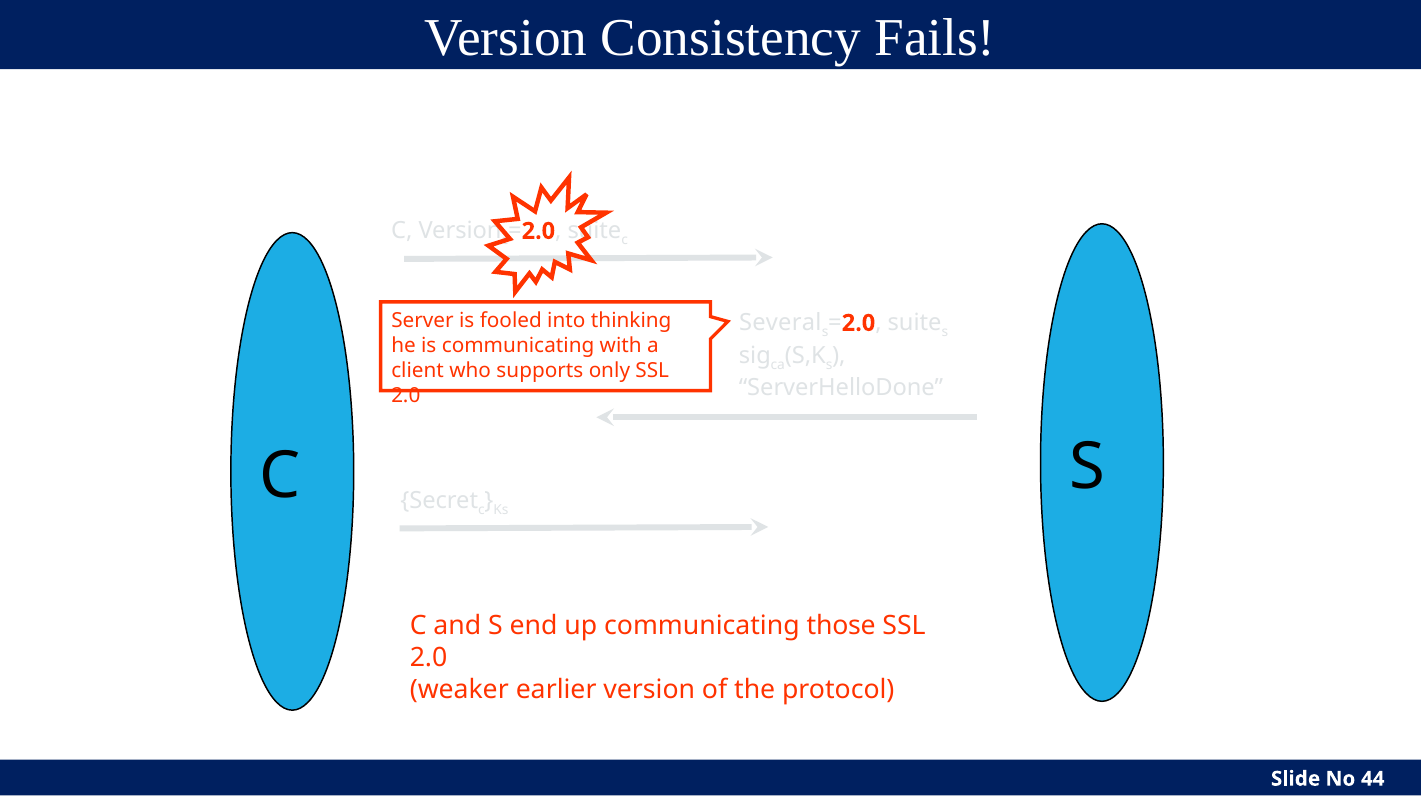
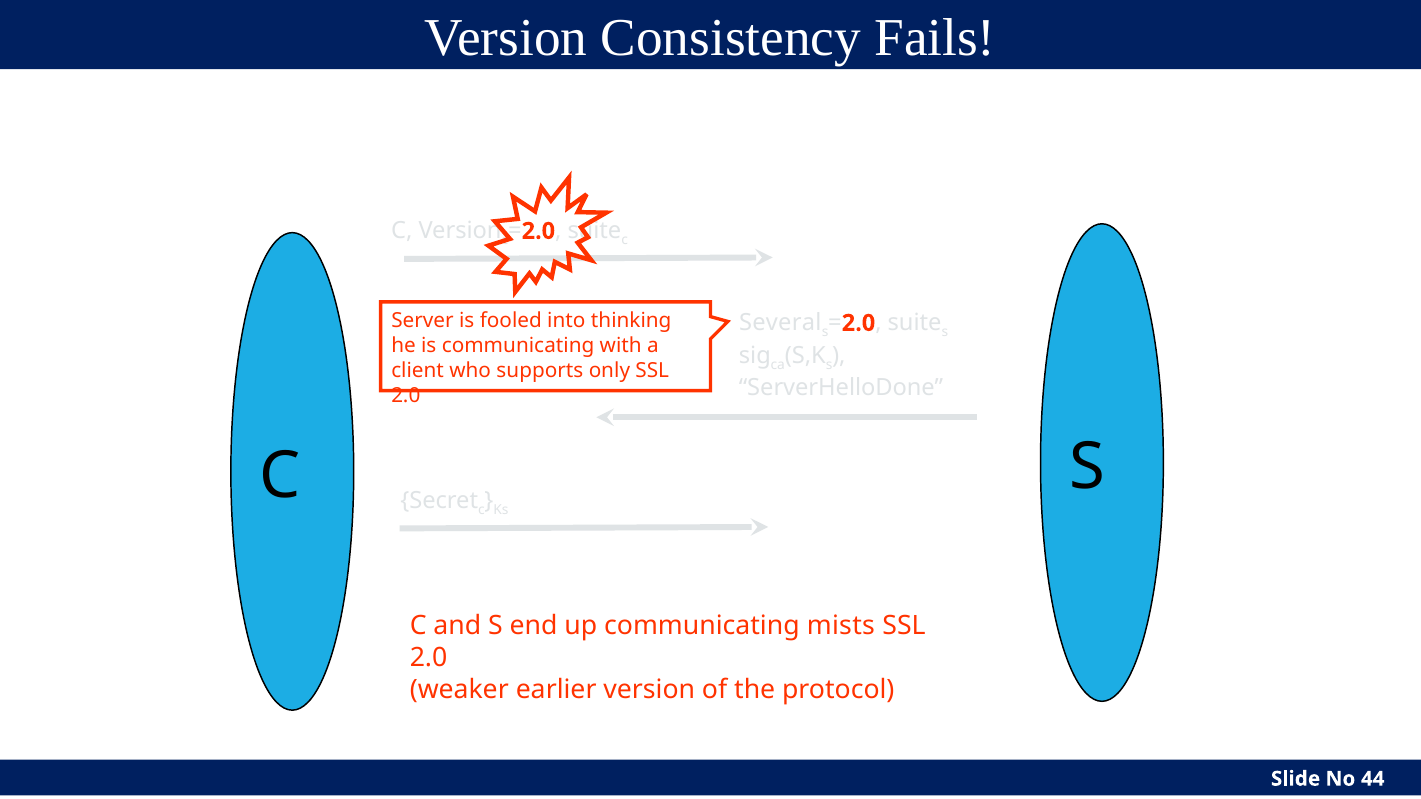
those: those -> mists
